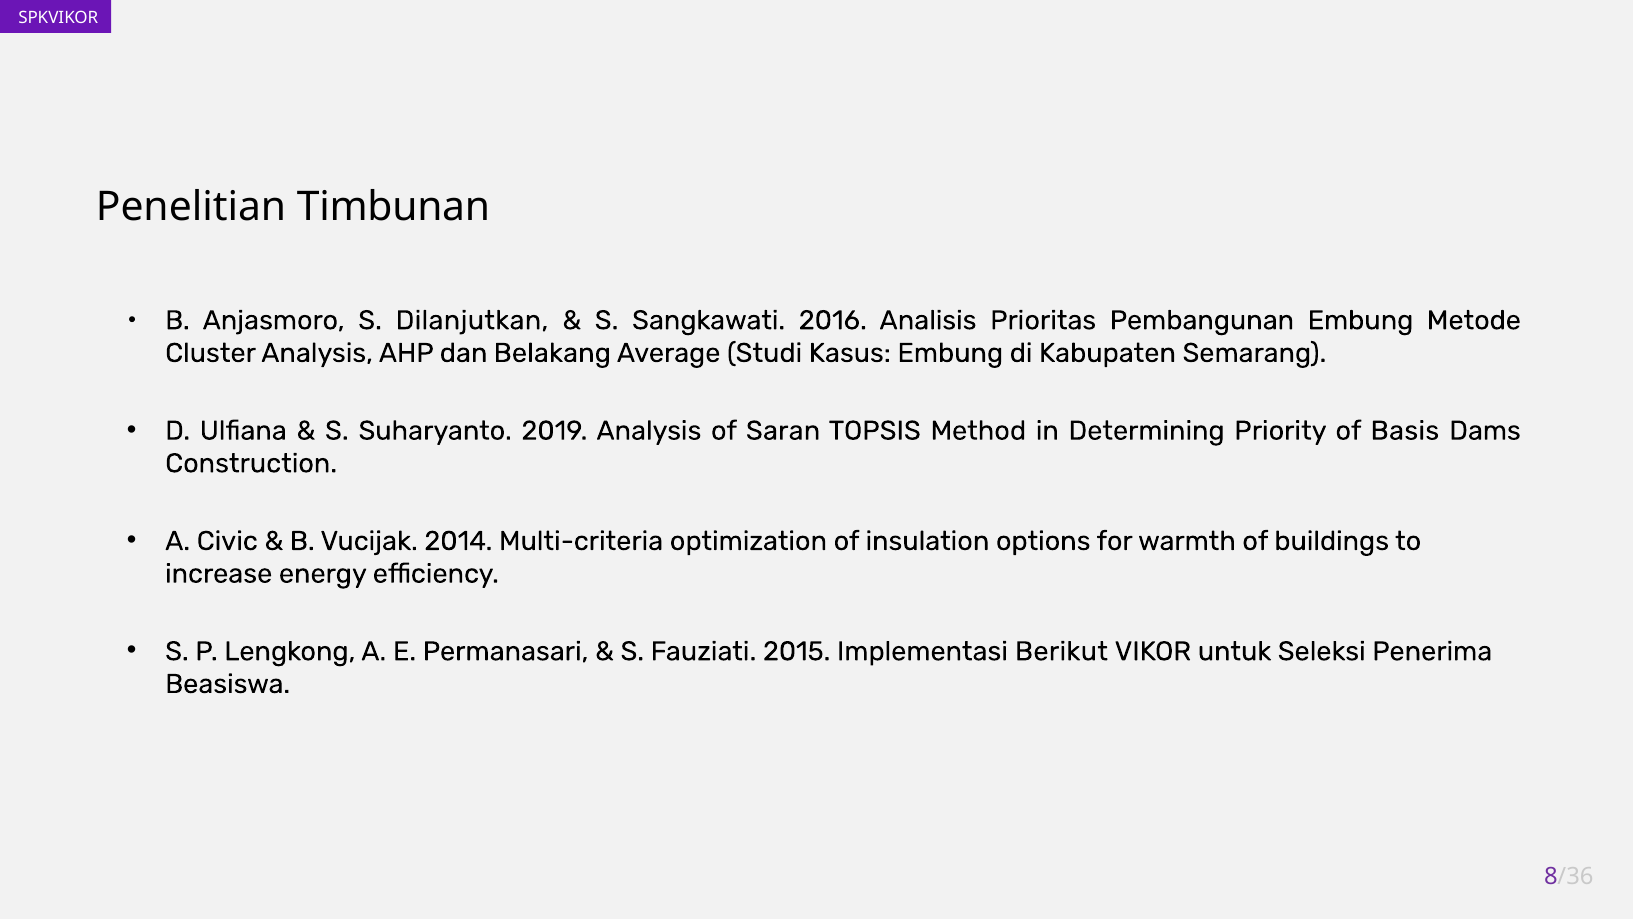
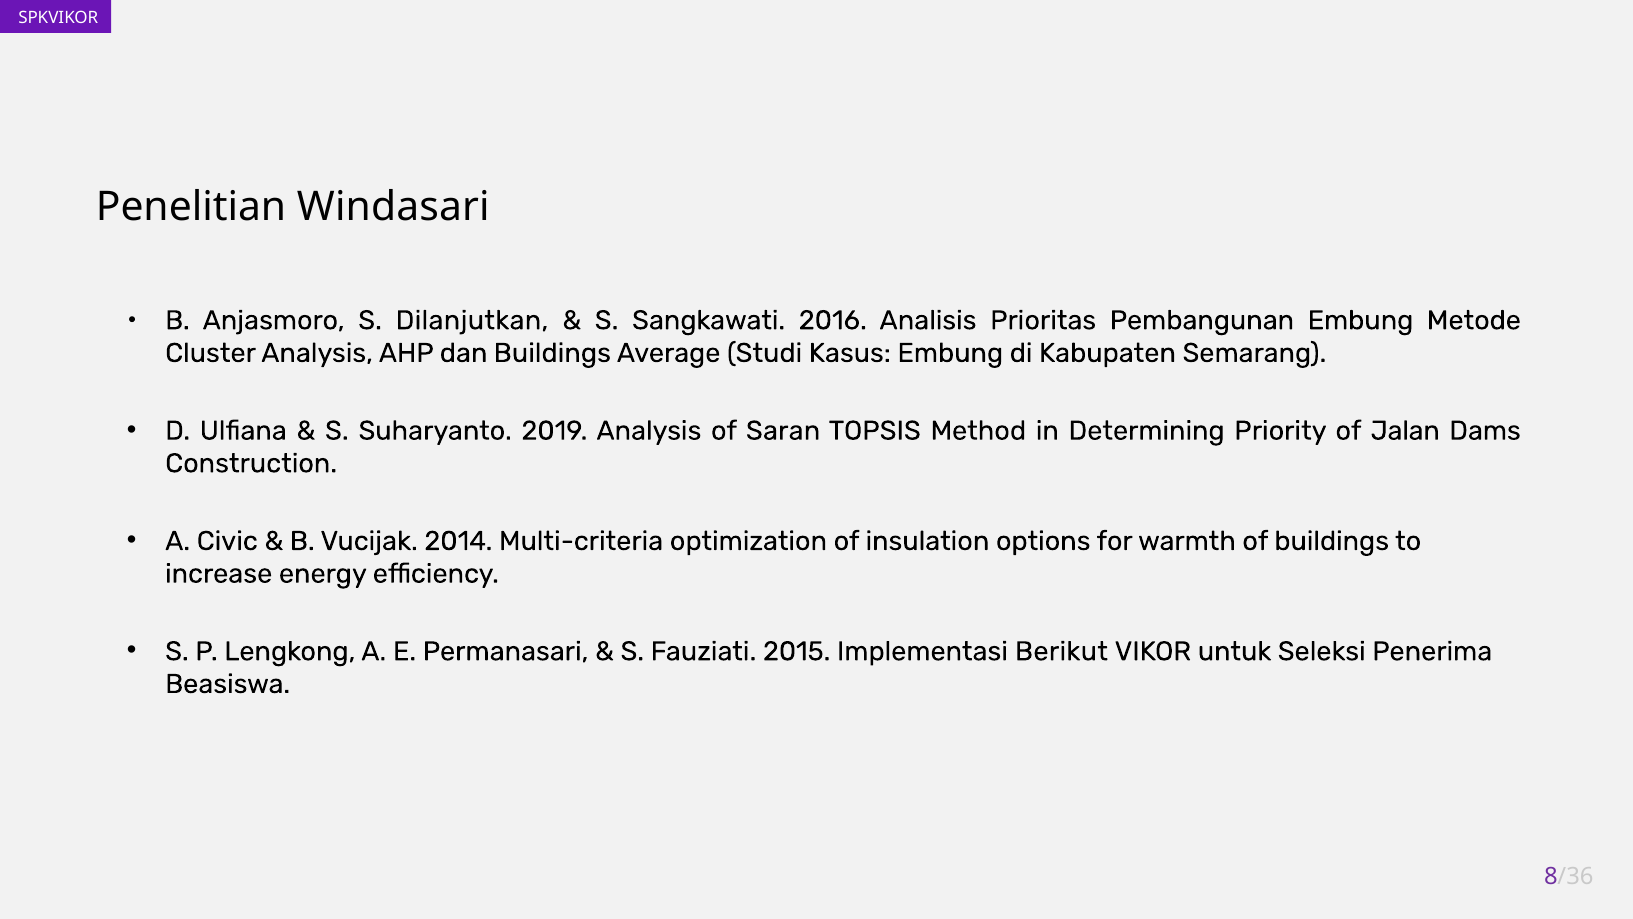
Timbunan: Timbunan -> Windasari
dan Belakang: Belakang -> Buildings
Basis: Basis -> Jalan
